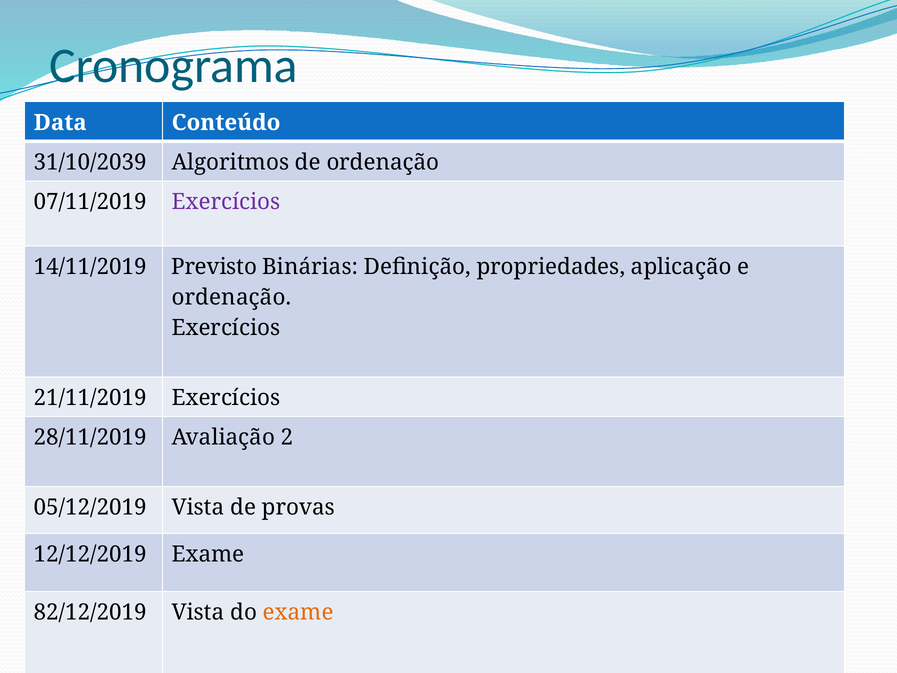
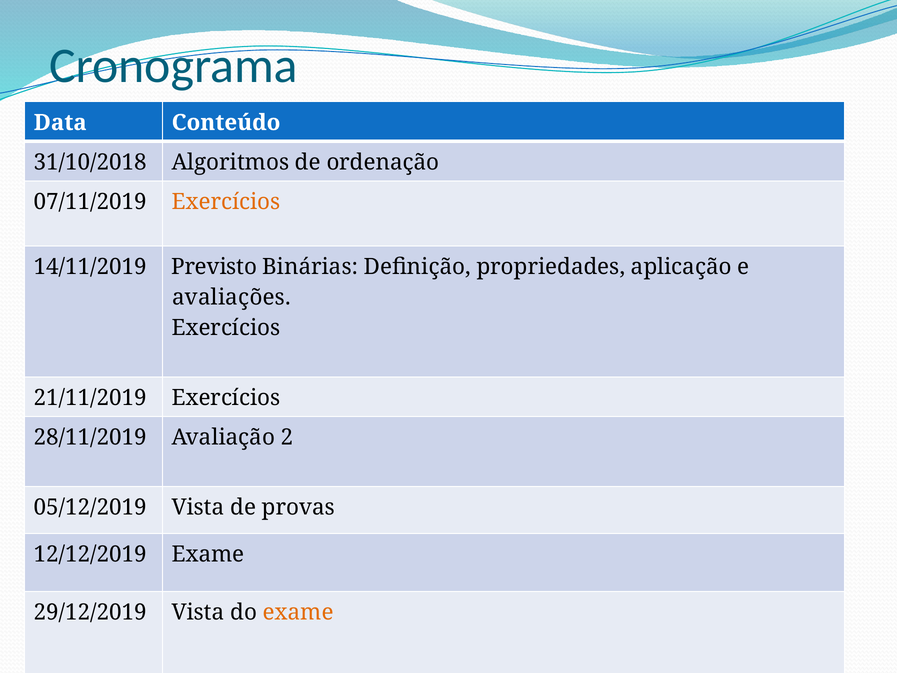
31/10/2039: 31/10/2039 -> 31/10/2018
Exercícios at (226, 202) colour: purple -> orange
ordenação at (232, 297): ordenação -> avaliações
82/12/2019: 82/12/2019 -> 29/12/2019
